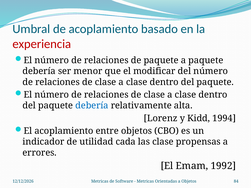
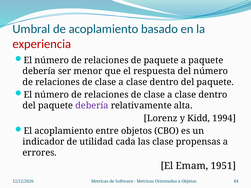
modificar: modificar -> respuesta
debería at (92, 106) colour: blue -> purple
1992: 1992 -> 1951
